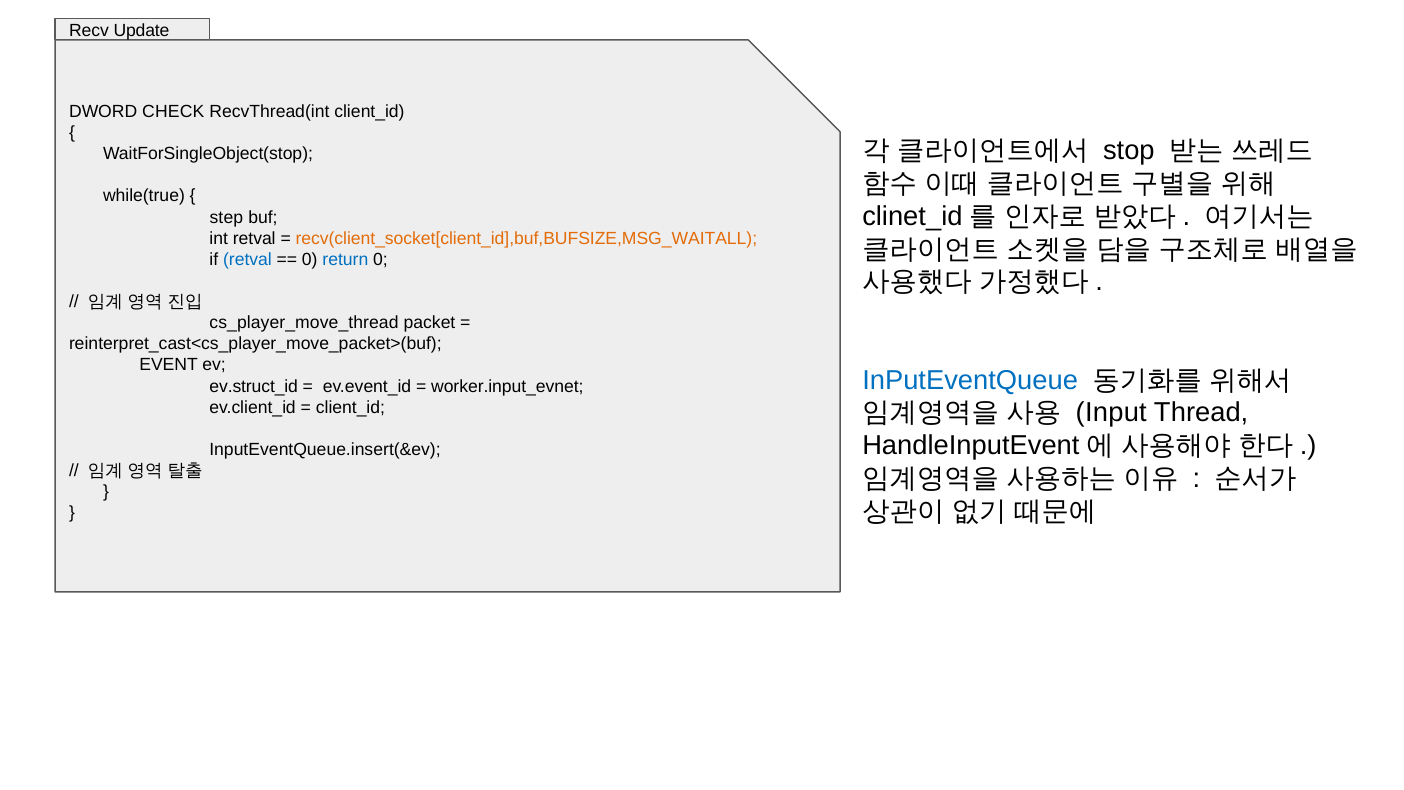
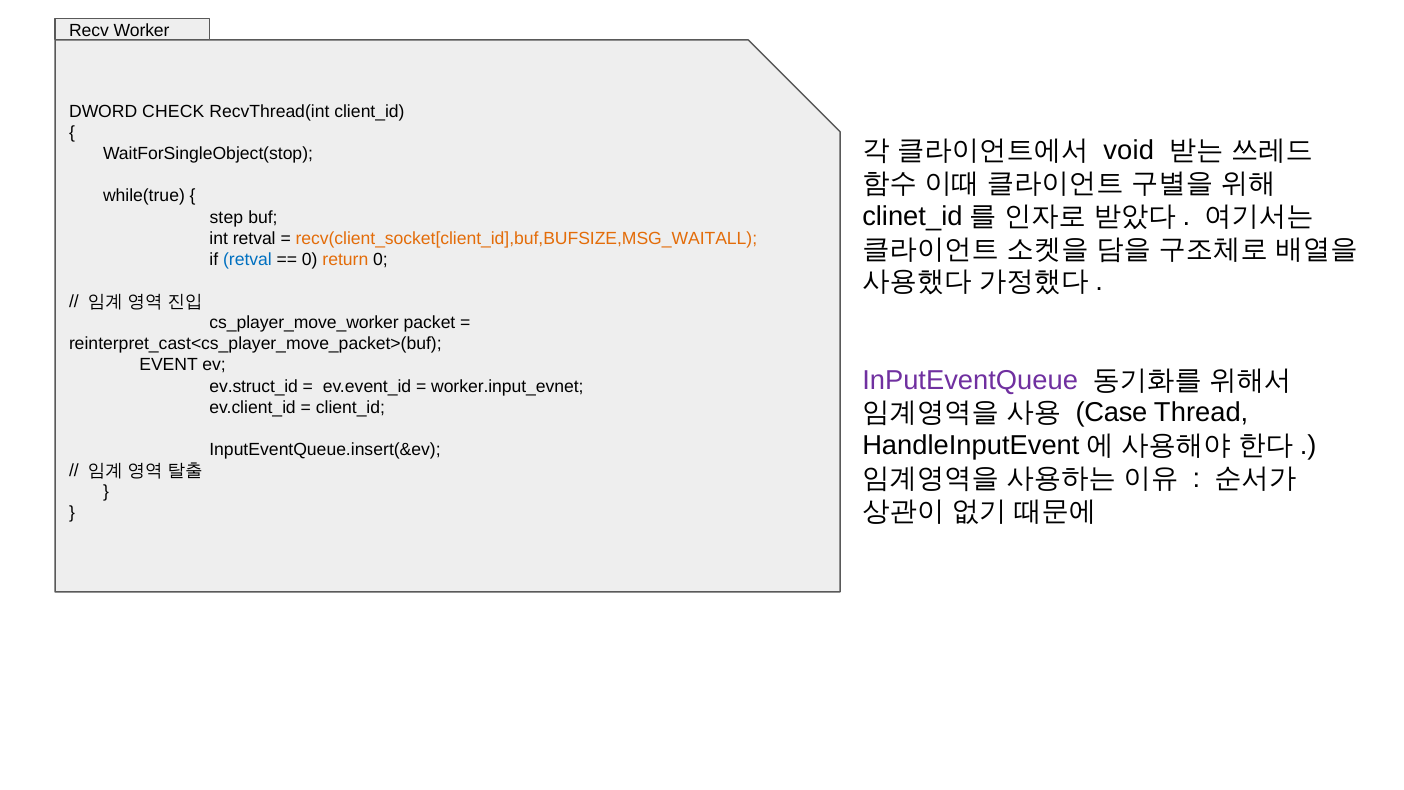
Update: Update -> Worker
stop: stop -> void
return colour: blue -> orange
cs_player_move_thread: cs_player_move_thread -> cs_player_move_worker
InPutEventQueue colour: blue -> purple
Input: Input -> Case
